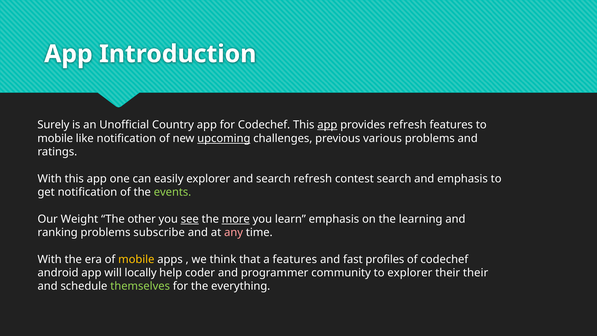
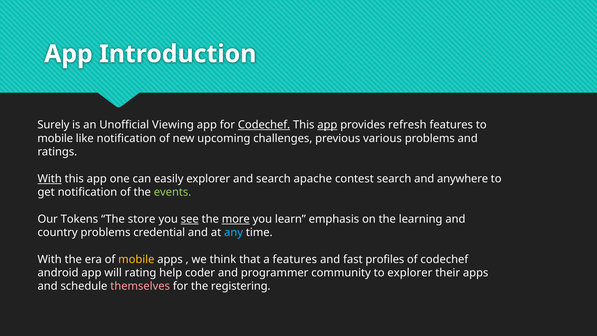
Country: Country -> Viewing
Codechef at (264, 125) underline: none -> present
upcoming underline: present -> none
With at (50, 179) underline: none -> present
search refresh: refresh -> apache
and emphasis: emphasis -> anywhere
Weight: Weight -> Tokens
other: other -> store
ranking: ranking -> country
subscribe: subscribe -> credential
any colour: pink -> light blue
locally: locally -> rating
their their: their -> apps
themselves colour: light green -> pink
everything: everything -> registering
